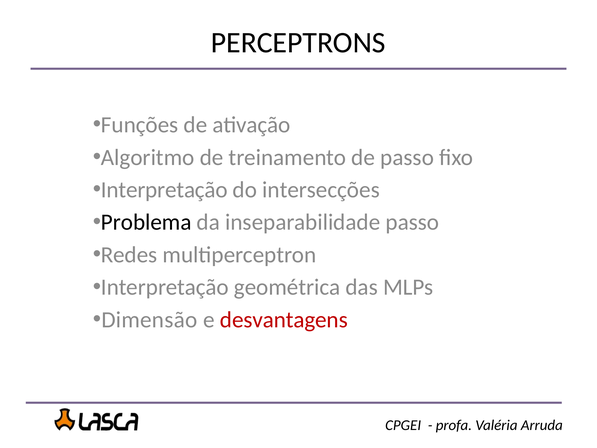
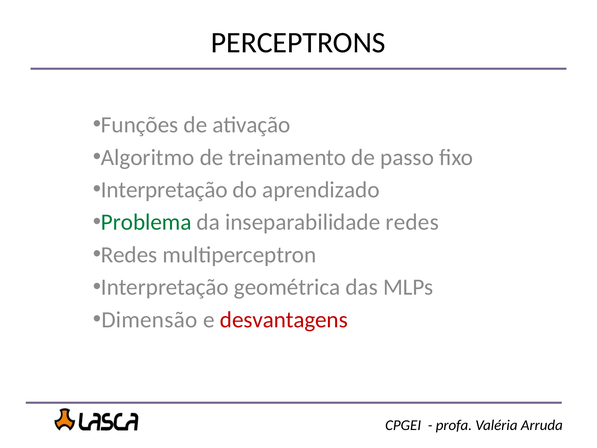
intersecções: intersecções -> aprendizado
Problema colour: black -> green
inseparabilidade passo: passo -> redes
